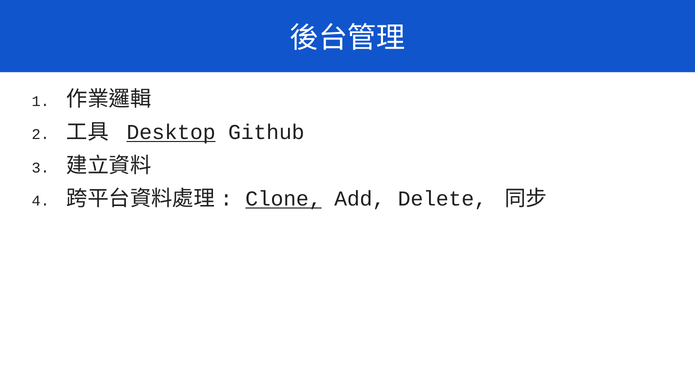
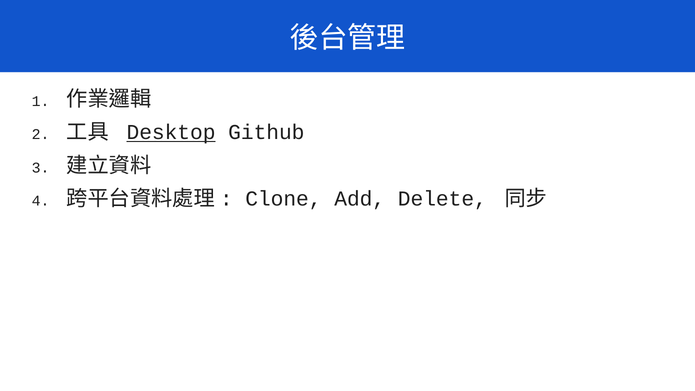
Clone underline: present -> none
